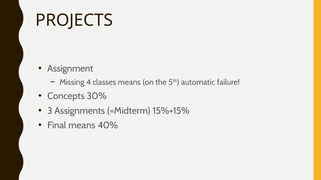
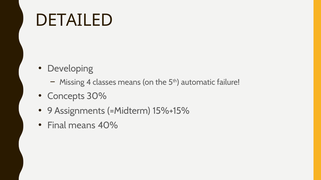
PROJECTS: PROJECTS -> DETAILED
Assignment: Assignment -> Developing
3: 3 -> 9
